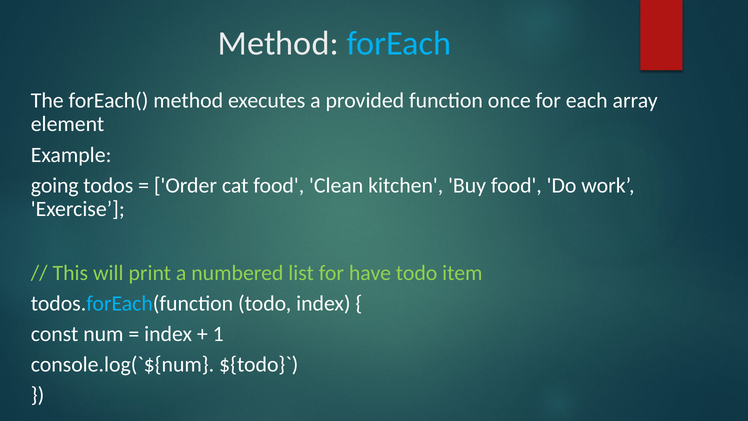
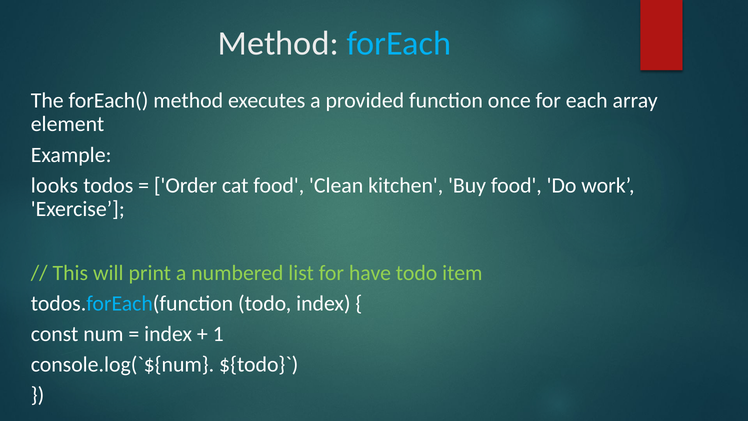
going: going -> looks
